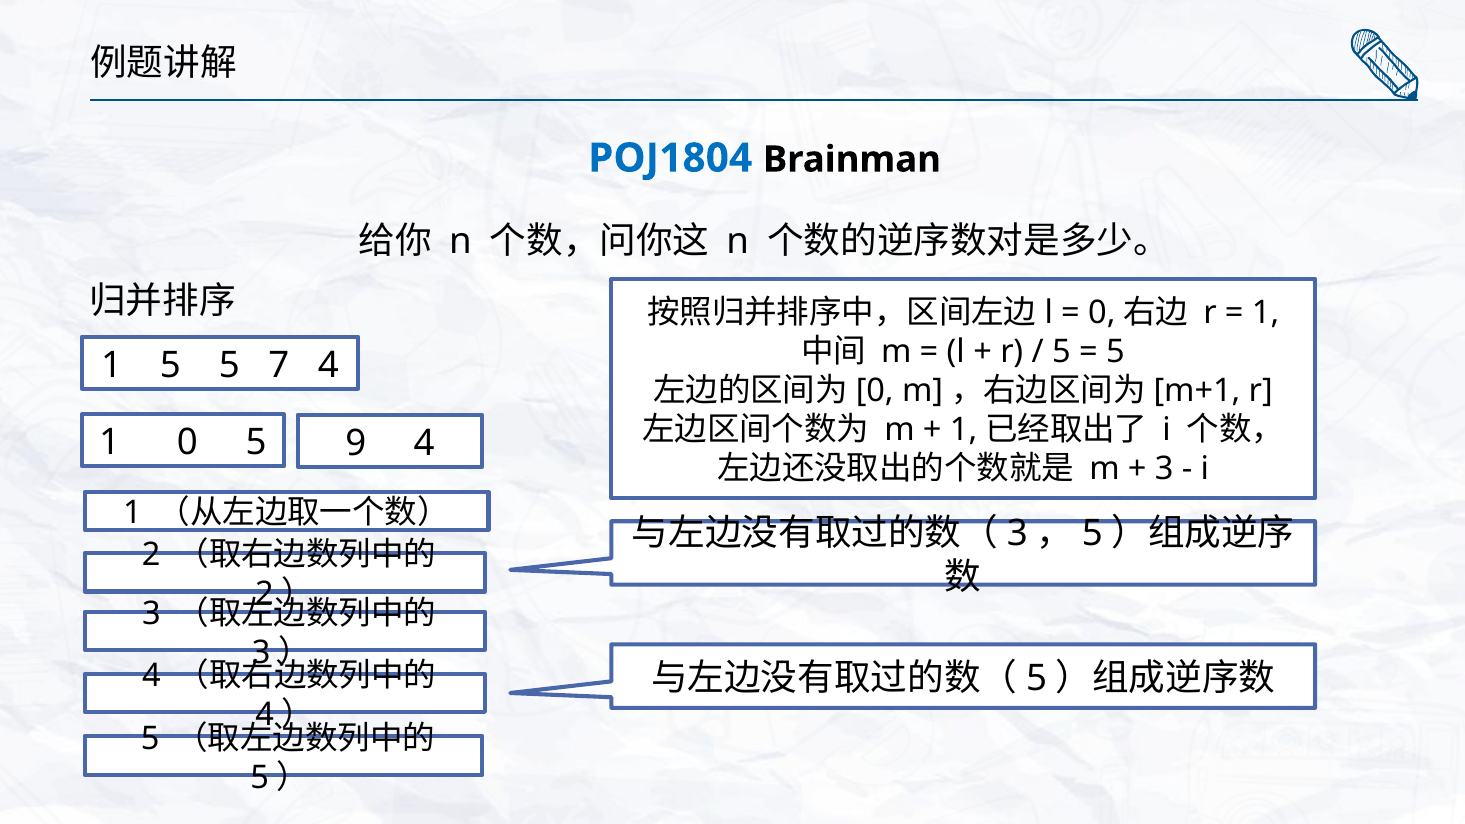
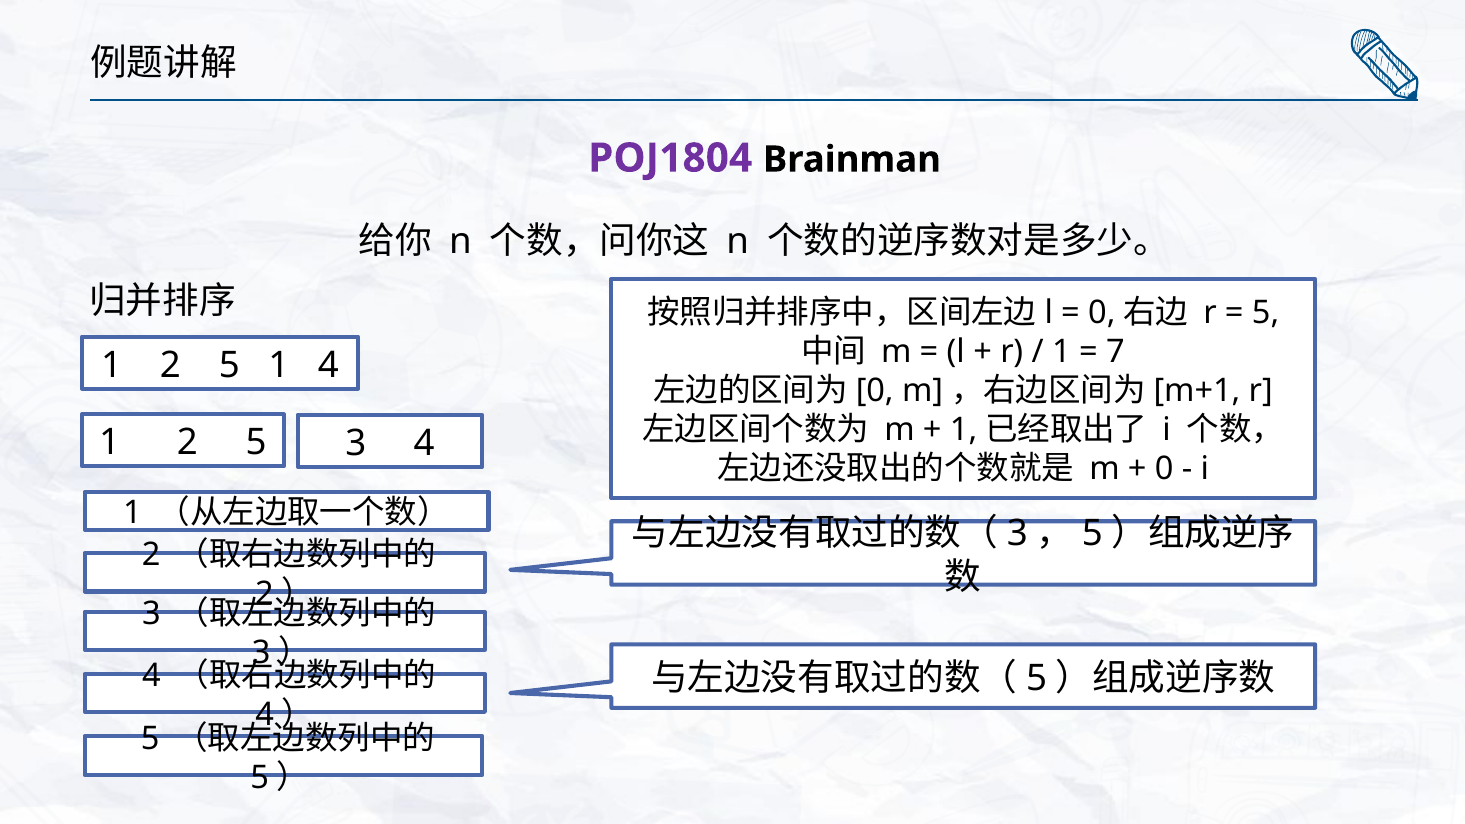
POJ1804 colour: blue -> purple
1 at (1266, 313): 1 -> 5
5 at (1062, 352): 5 -> 1
5 at (1115, 352): 5 -> 7
5 at (170, 365): 5 -> 2
5 7: 7 -> 1
0 at (187, 443): 0 -> 2
5 9: 9 -> 3
3 at (1164, 469): 3 -> 0
